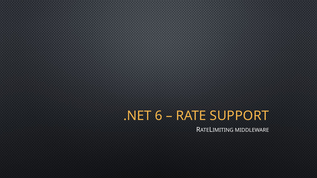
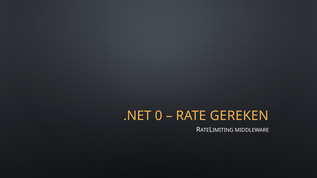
6: 6 -> 0
SUPPORT: SUPPORT -> GEREKEN
